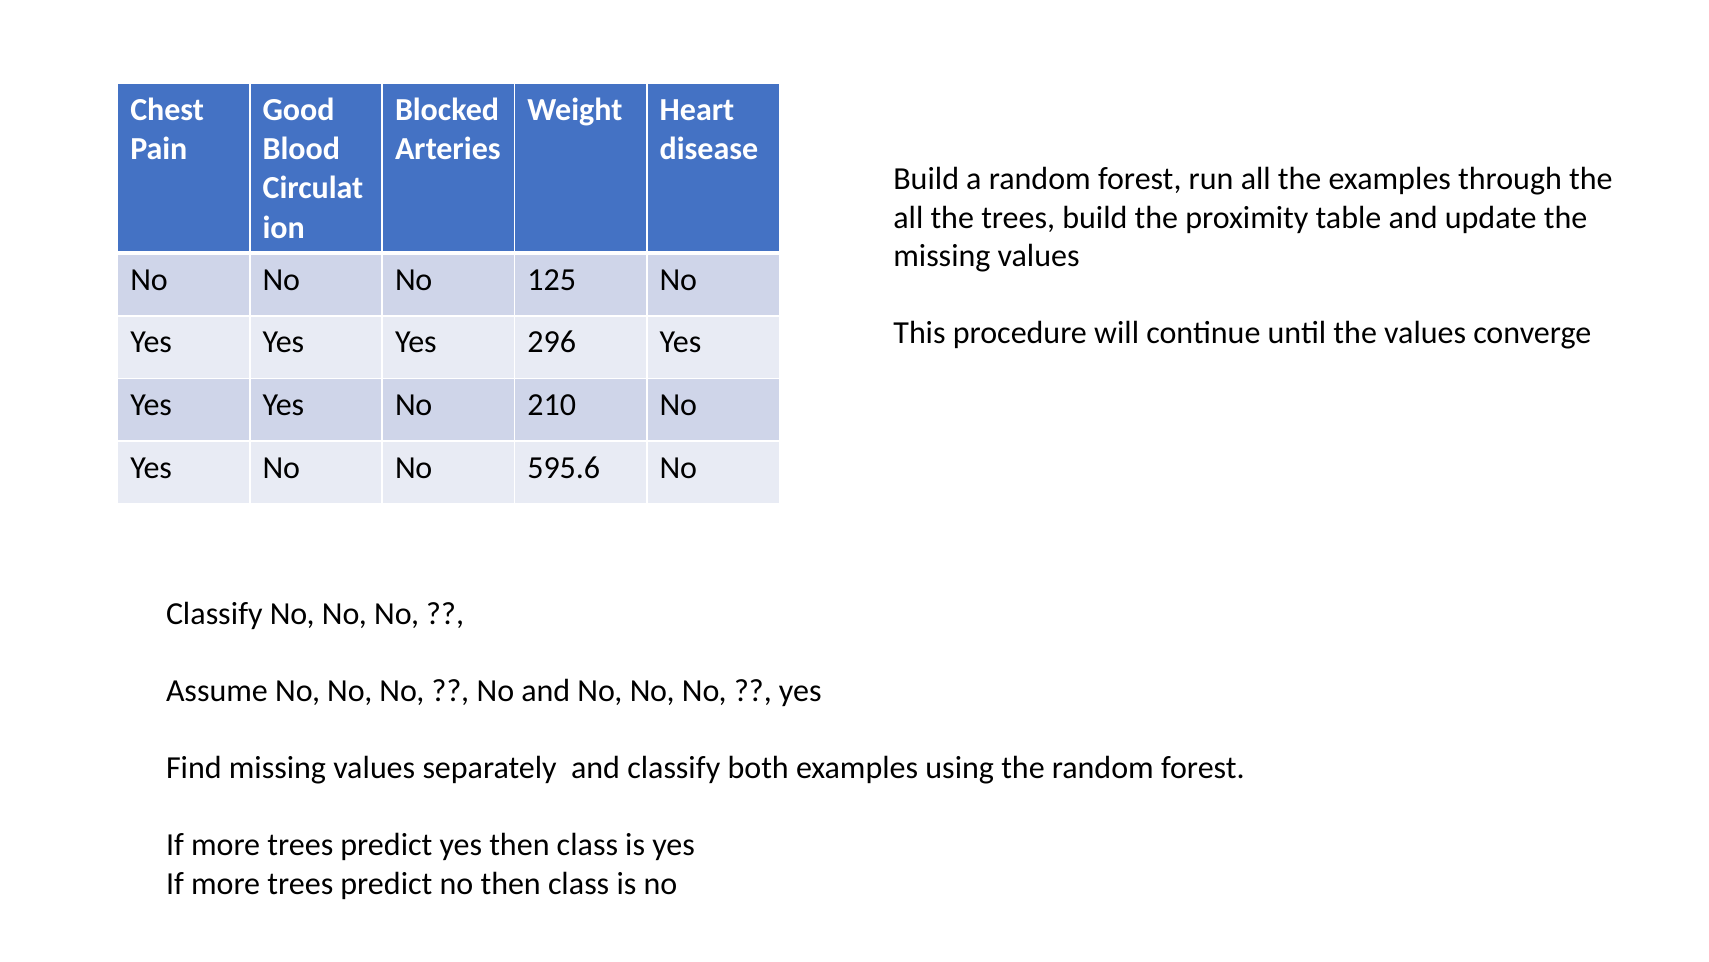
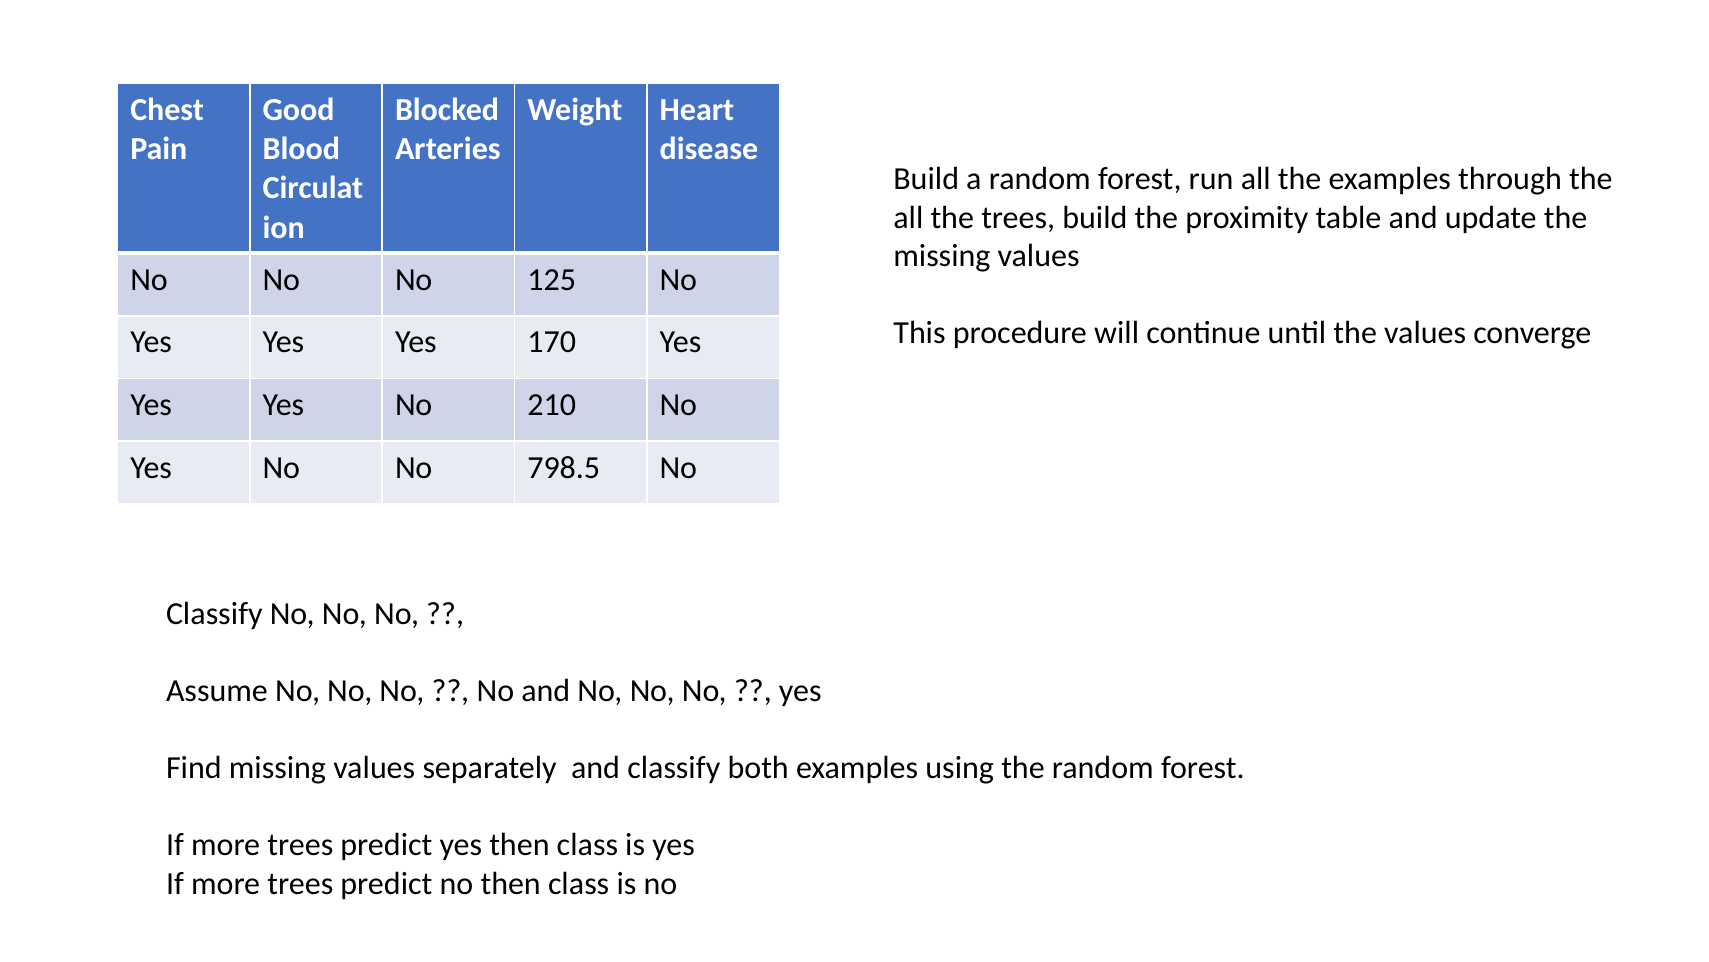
296: 296 -> 170
595.6: 595.6 -> 798.5
